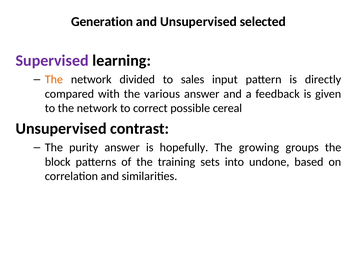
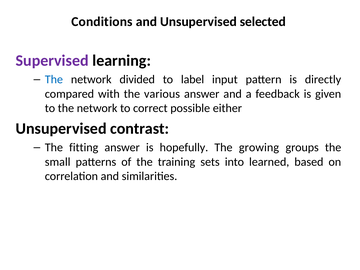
Generation: Generation -> Conditions
The at (54, 79) colour: orange -> blue
sales: sales -> label
cereal: cereal -> either
purity: purity -> fitting
block: block -> small
undone: undone -> learned
